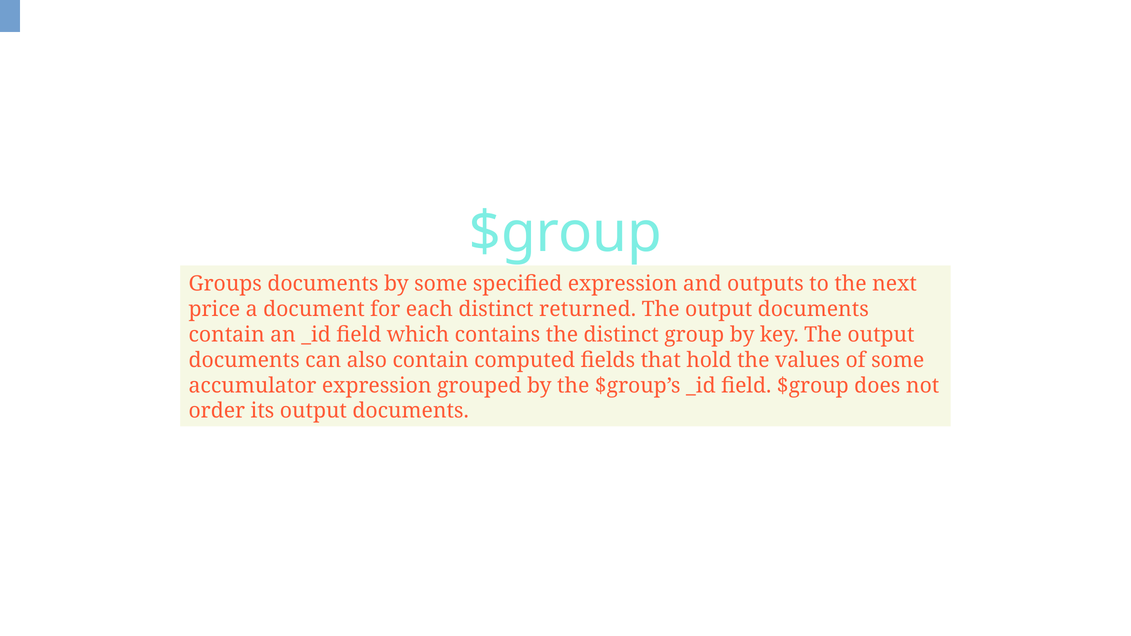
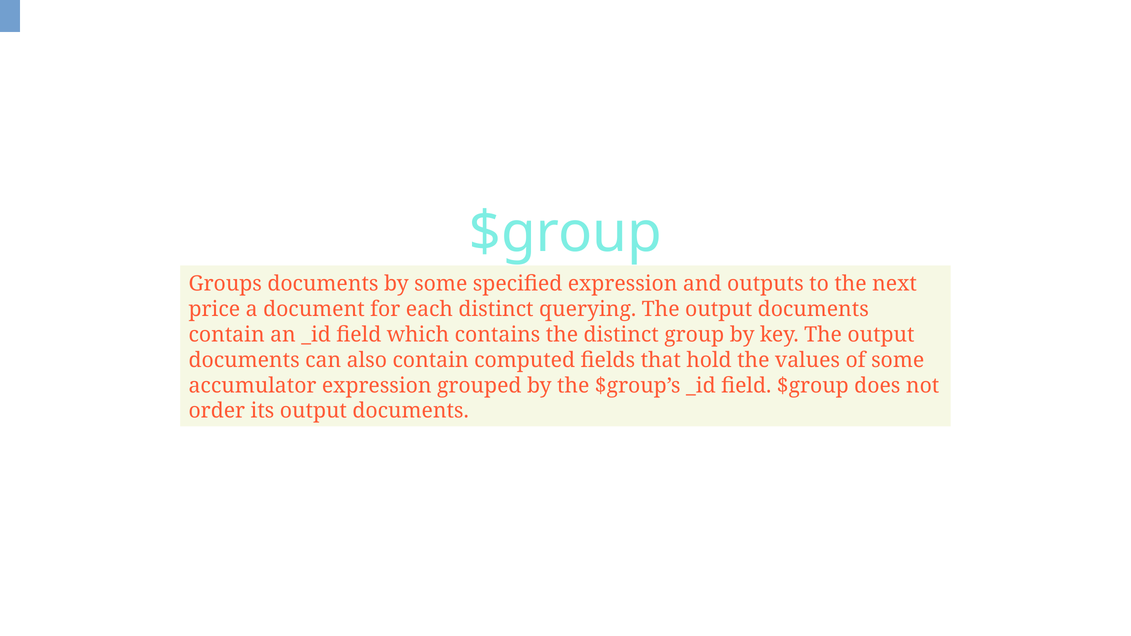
returned: returned -> querying
